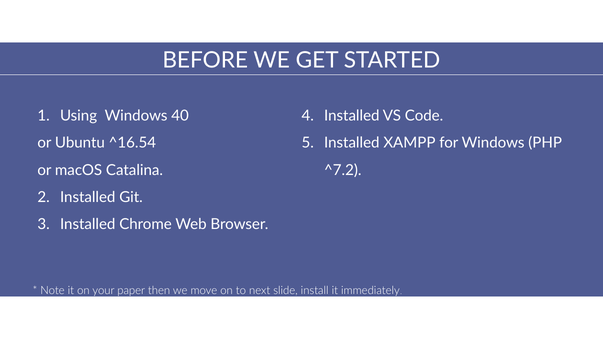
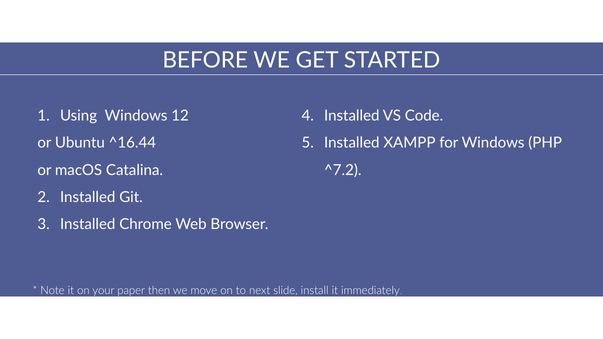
40: 40 -> 12
^16.54: ^16.54 -> ^16.44
